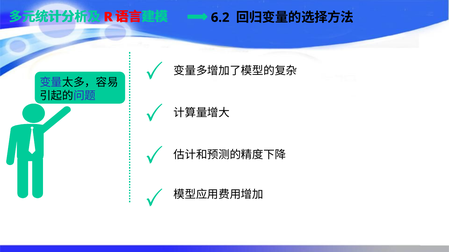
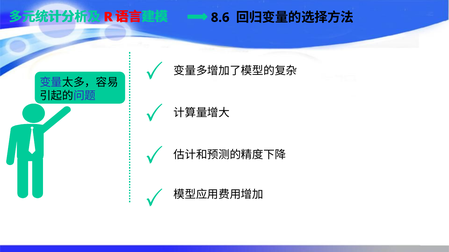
6.2: 6.2 -> 8.6
